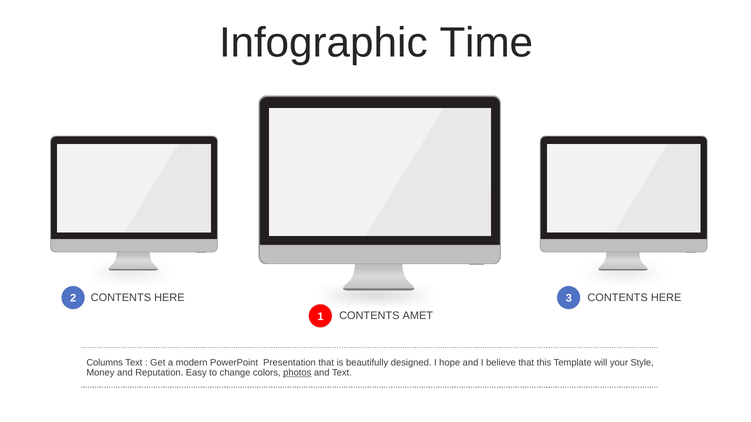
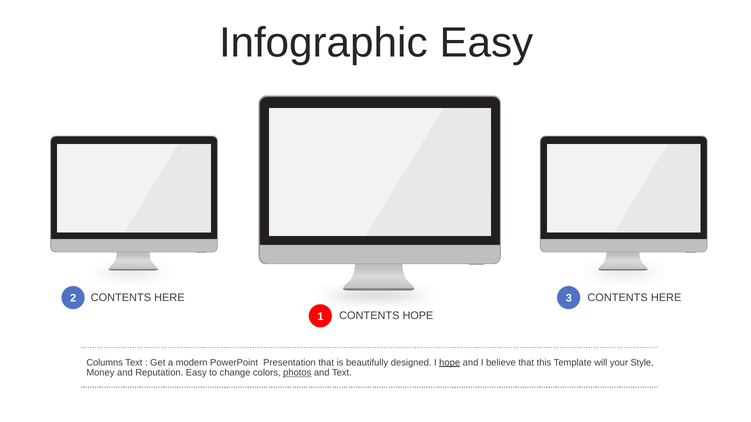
Infographic Time: Time -> Easy
CONTENTS AMET: AMET -> HOPE
hope at (450, 363) underline: none -> present
